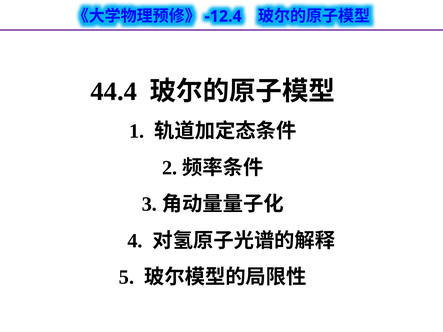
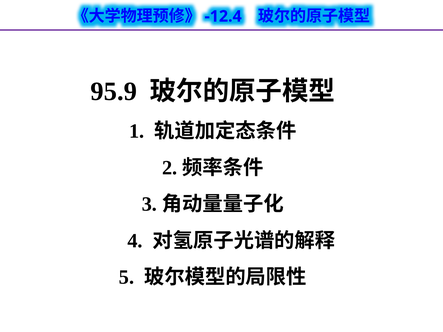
44.4: 44.4 -> 95.9
